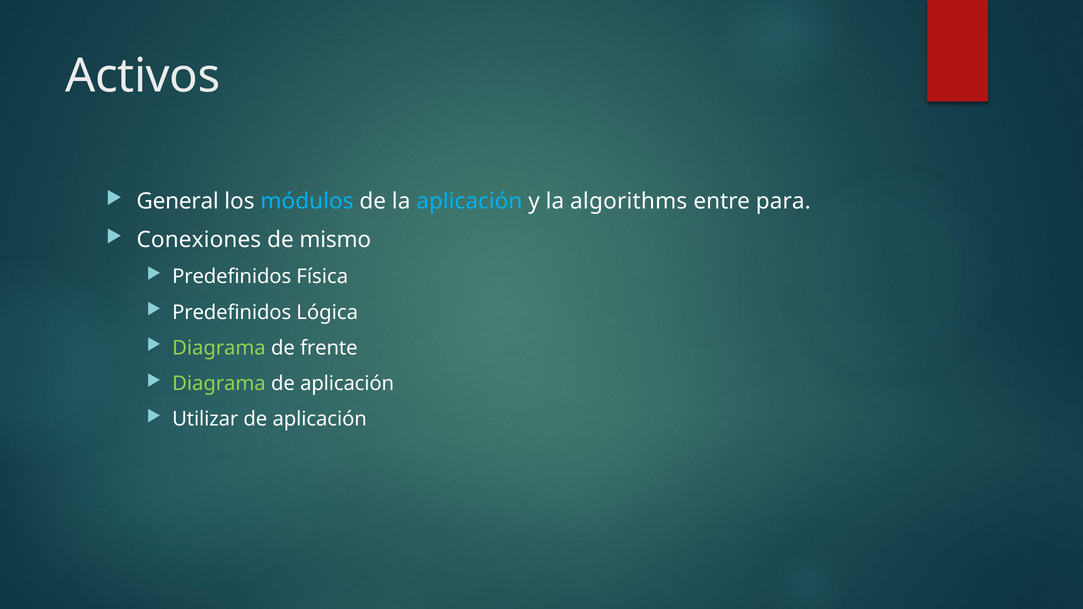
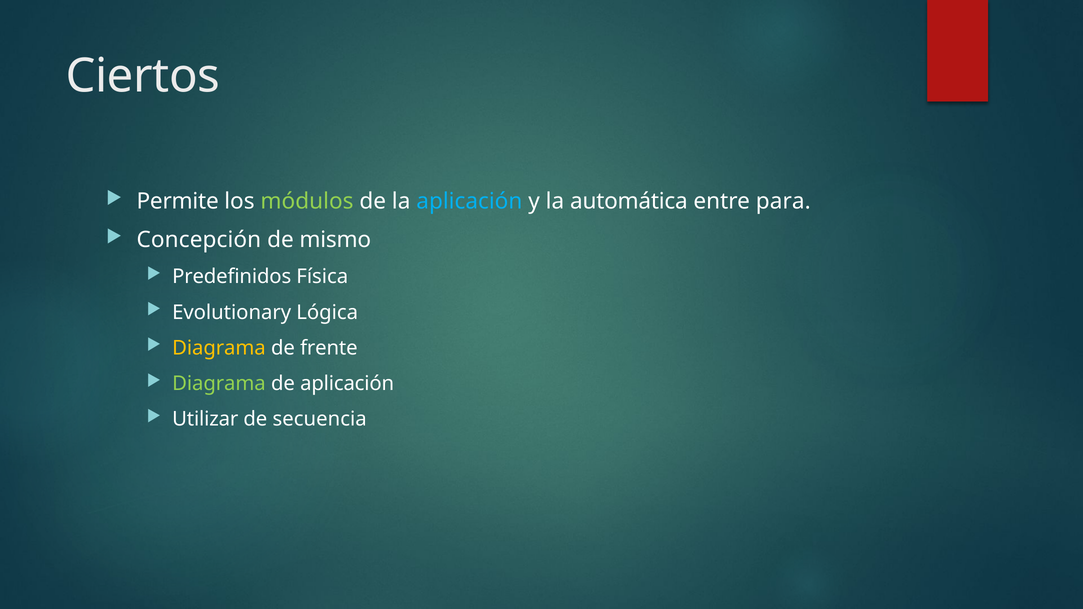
Activos: Activos -> Ciertos
General: General -> Permite
módulos colour: light blue -> light green
algorithms: algorithms -> automática
Conexiones: Conexiones -> Concepción
Predefinidos at (232, 312): Predefinidos -> Evolutionary
Diagrama at (219, 348) colour: light green -> yellow
aplicación at (320, 419): aplicación -> secuencia
